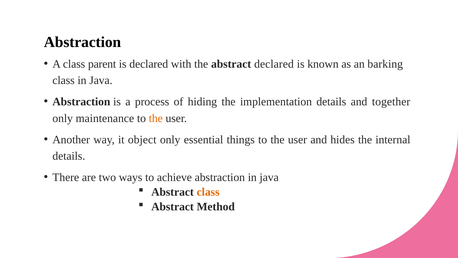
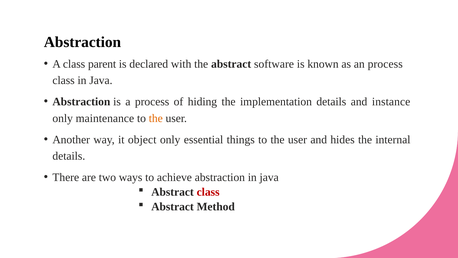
abstract declared: declared -> software
an barking: barking -> process
together: together -> instance
class at (208, 192) colour: orange -> red
